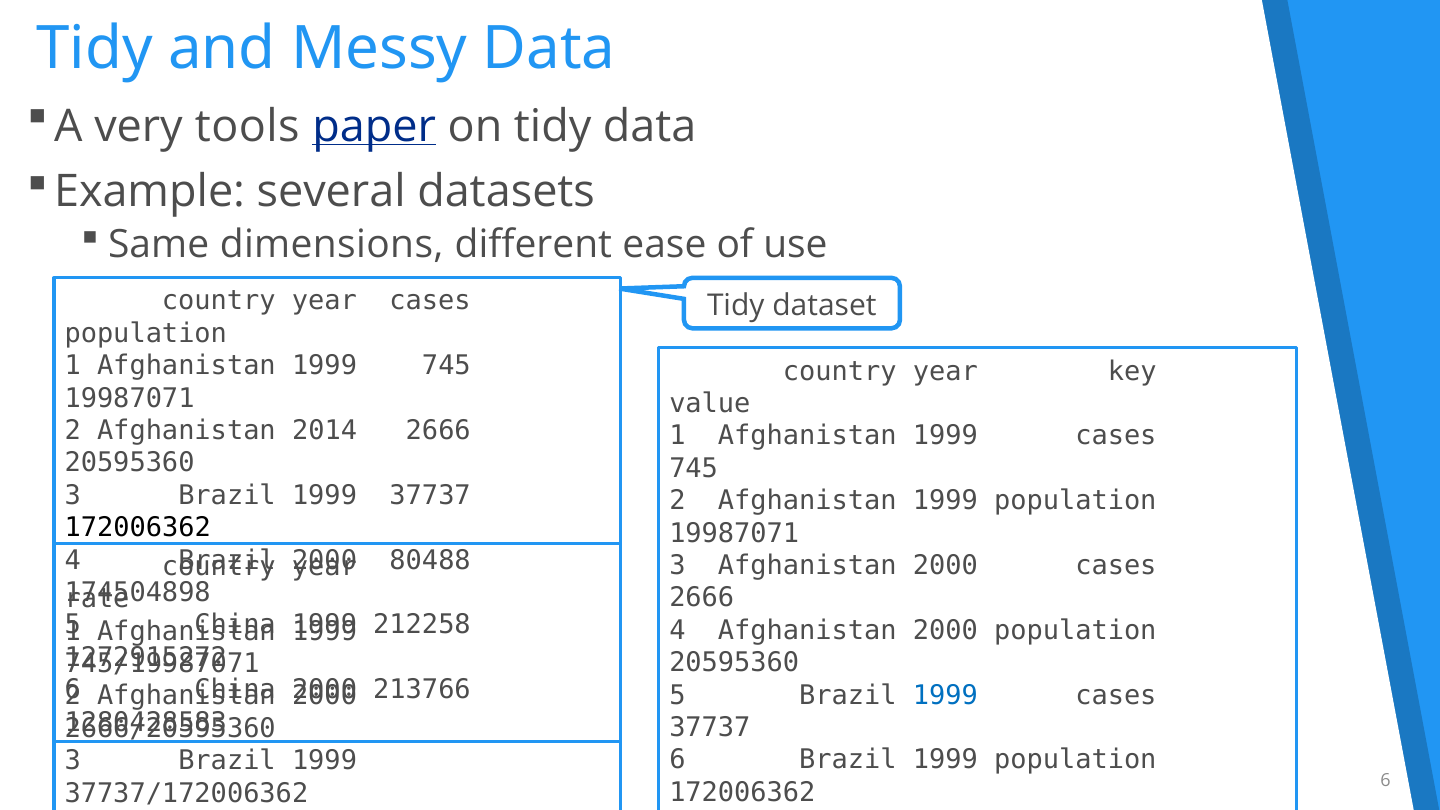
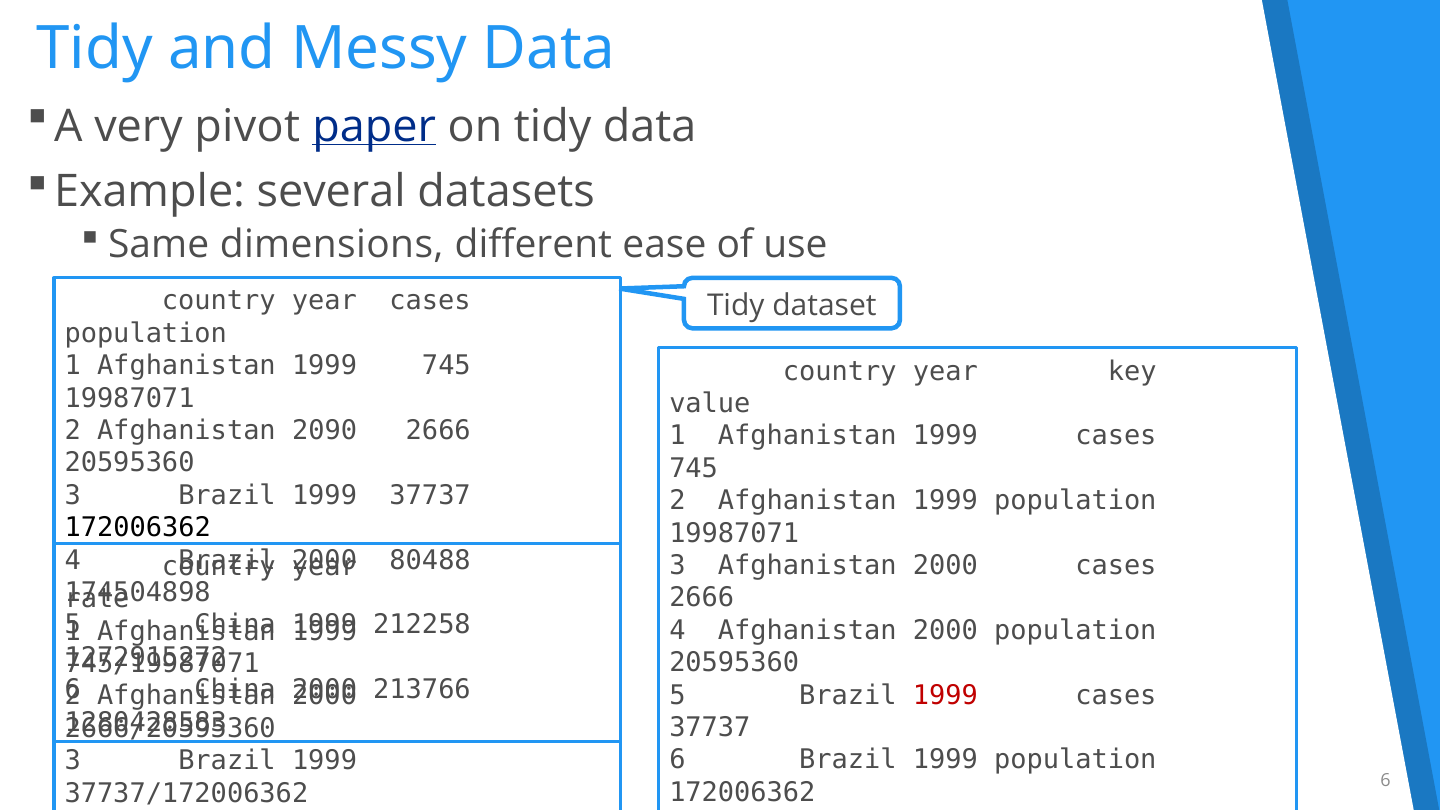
tools: tools -> pivot
2014: 2014 -> 2090
1999 at (945, 695) colour: blue -> red
